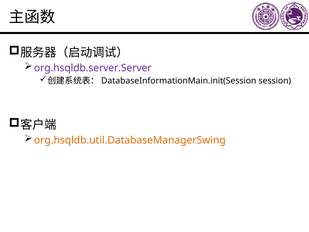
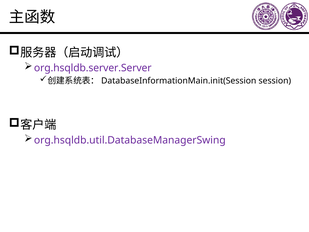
org.hsqldb.util.DatabaseManagerSwing colour: orange -> purple
